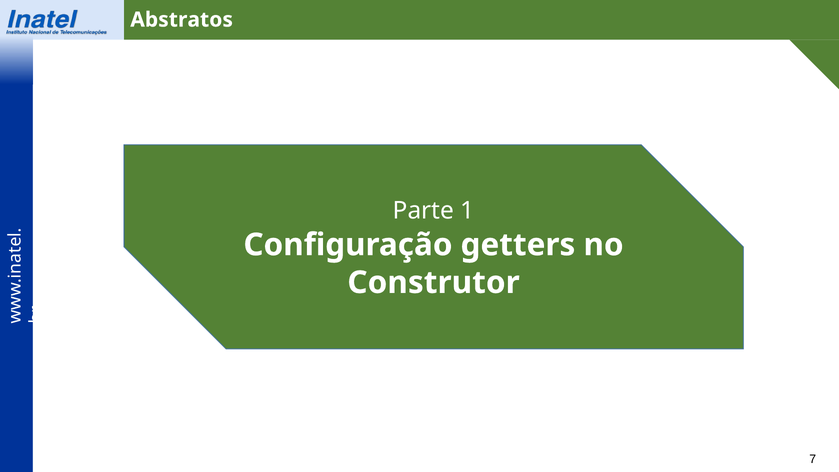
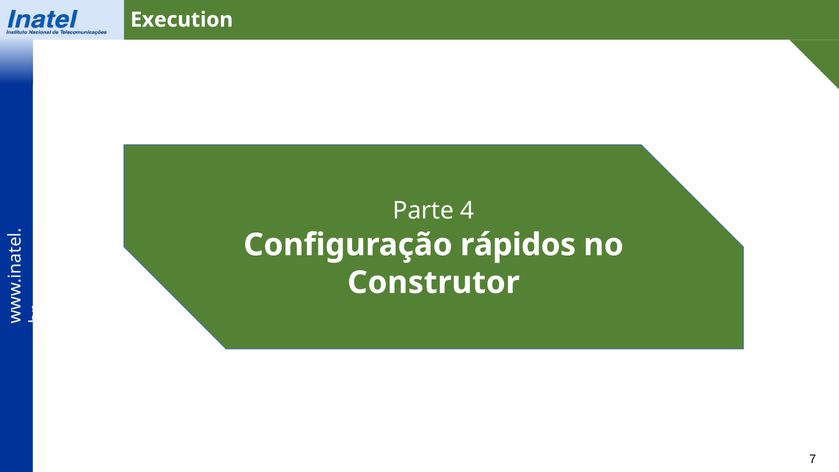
Abstratos: Abstratos -> Execution
1: 1 -> 4
getters: getters -> rápidos
